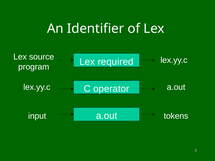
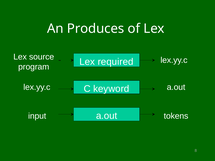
Identifier: Identifier -> Produces
operator: operator -> keyword
